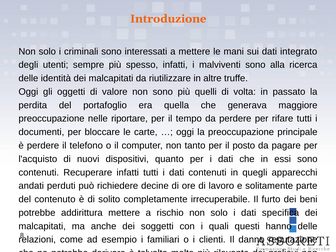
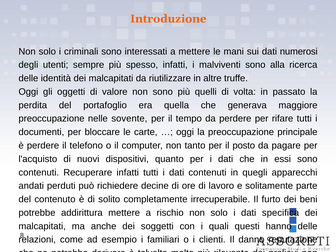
integrato: integrato -> numerosi
riportare: riportare -> sovente
